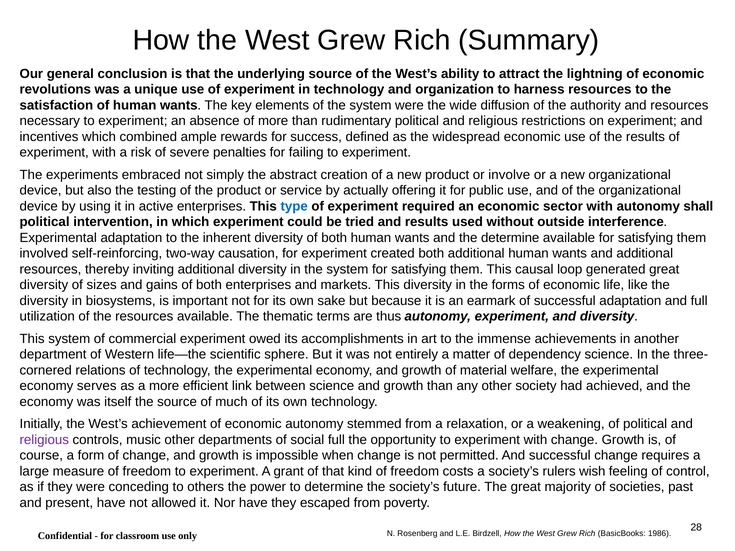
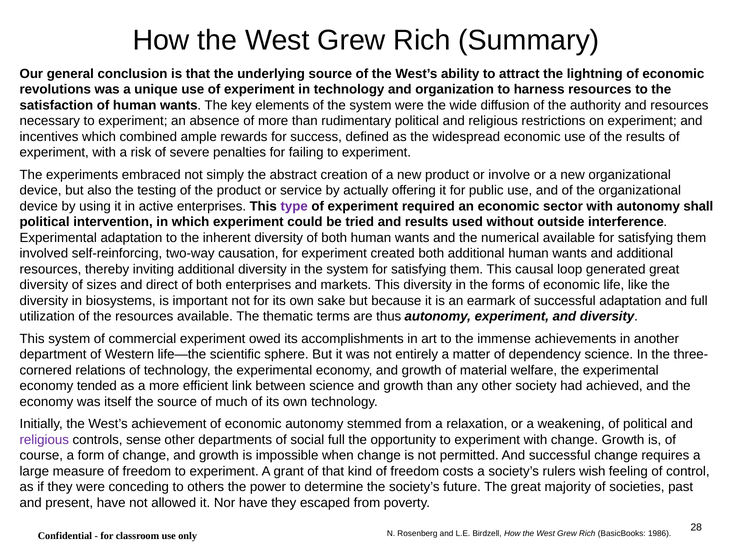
type colour: blue -> purple
the determine: determine -> numerical
gains: gains -> direct
serves: serves -> tended
music: music -> sense
